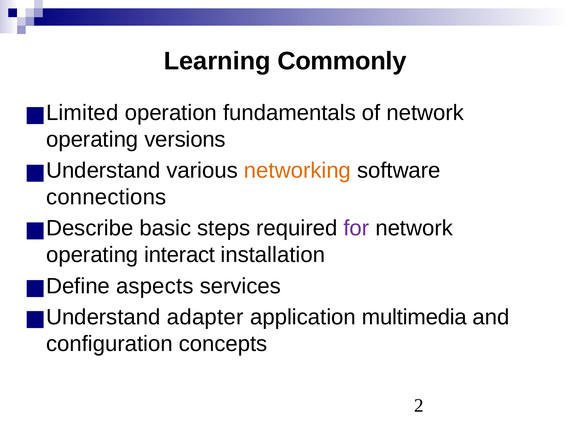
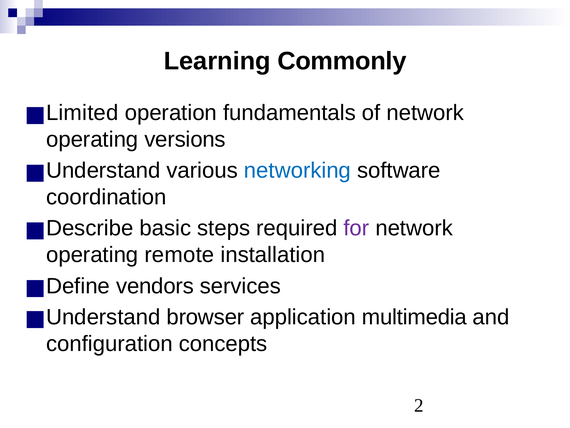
networking colour: orange -> blue
connections: connections -> coordination
interact: interact -> remote
aspects: aspects -> vendors
adapter: adapter -> browser
